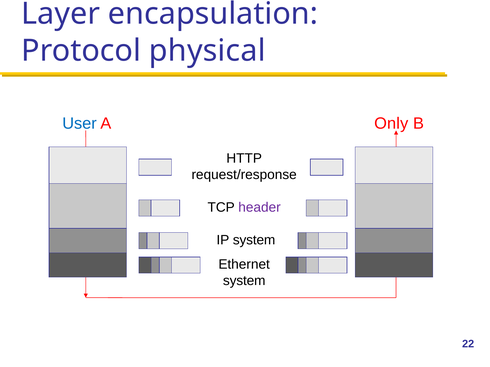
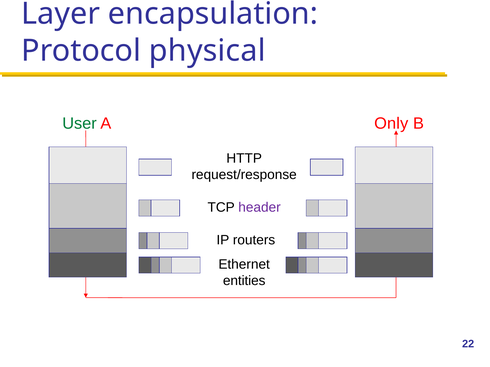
User colour: blue -> green
IP system: system -> routers
system at (244, 281): system -> entities
